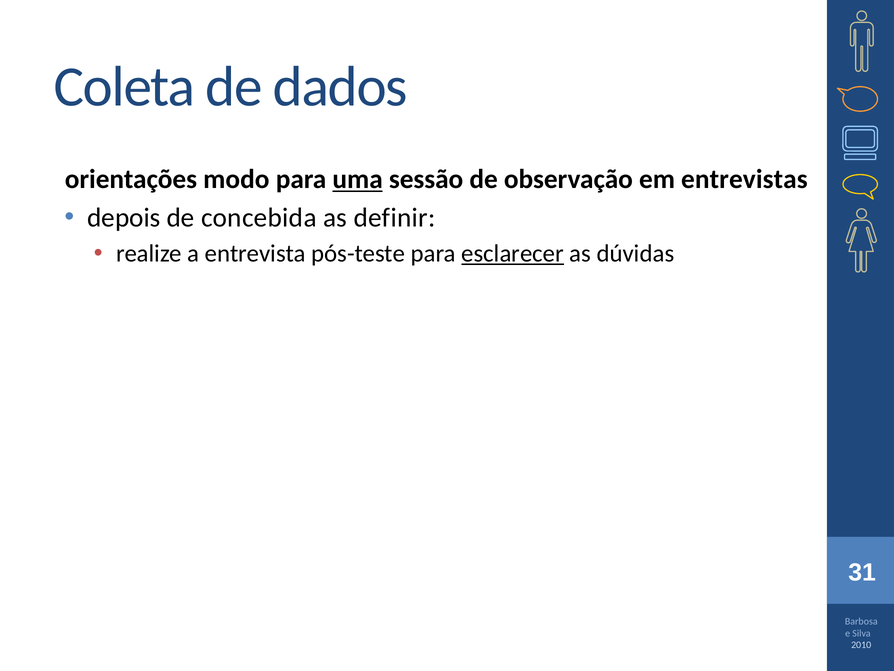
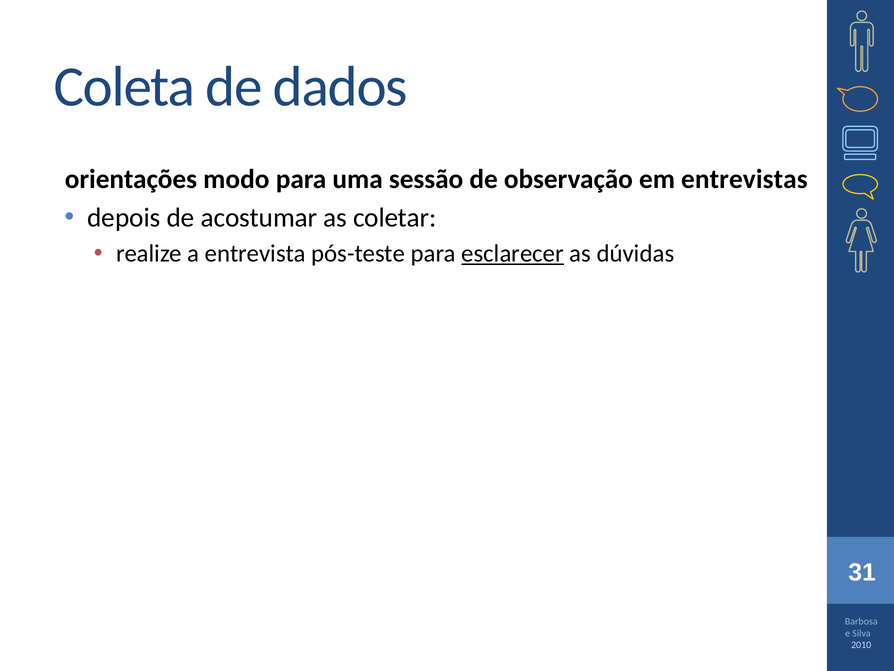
uma underline: present -> none
concebida: concebida -> acostumar
definir: definir -> coletar
